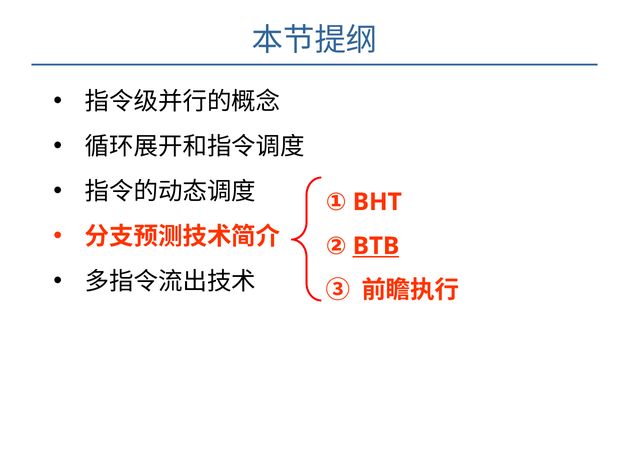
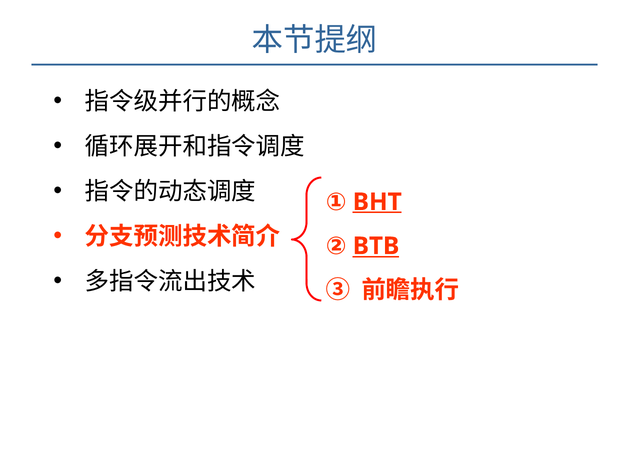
BHT underline: none -> present
